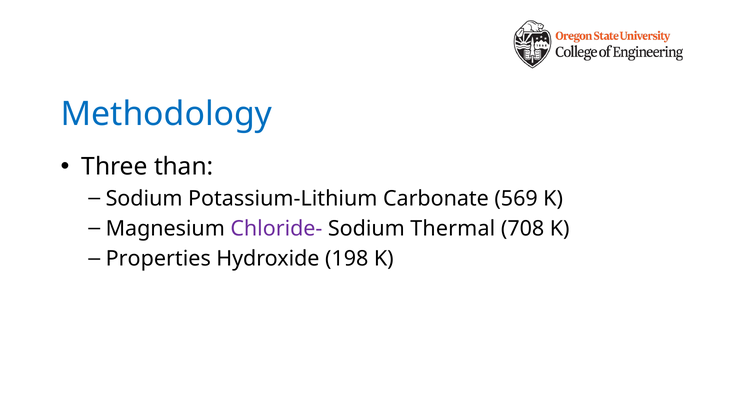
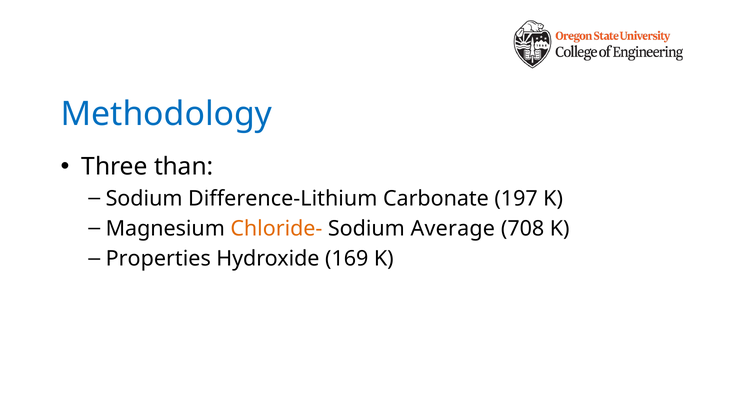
Potassium-Lithium: Potassium-Lithium -> Difference-Lithium
569: 569 -> 197
Chloride- colour: purple -> orange
Thermal: Thermal -> Average
198: 198 -> 169
